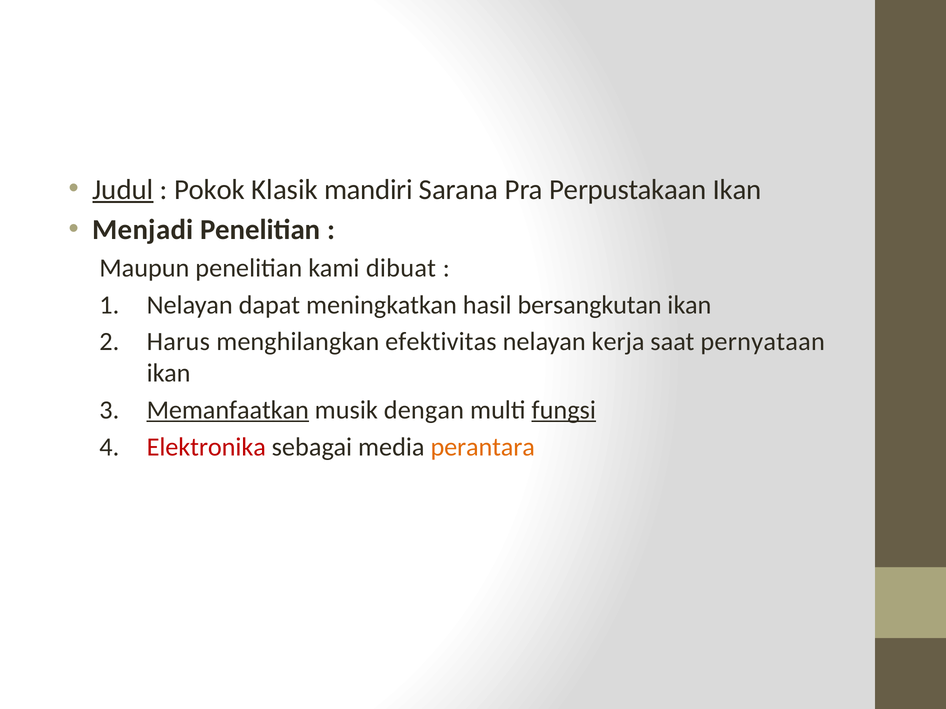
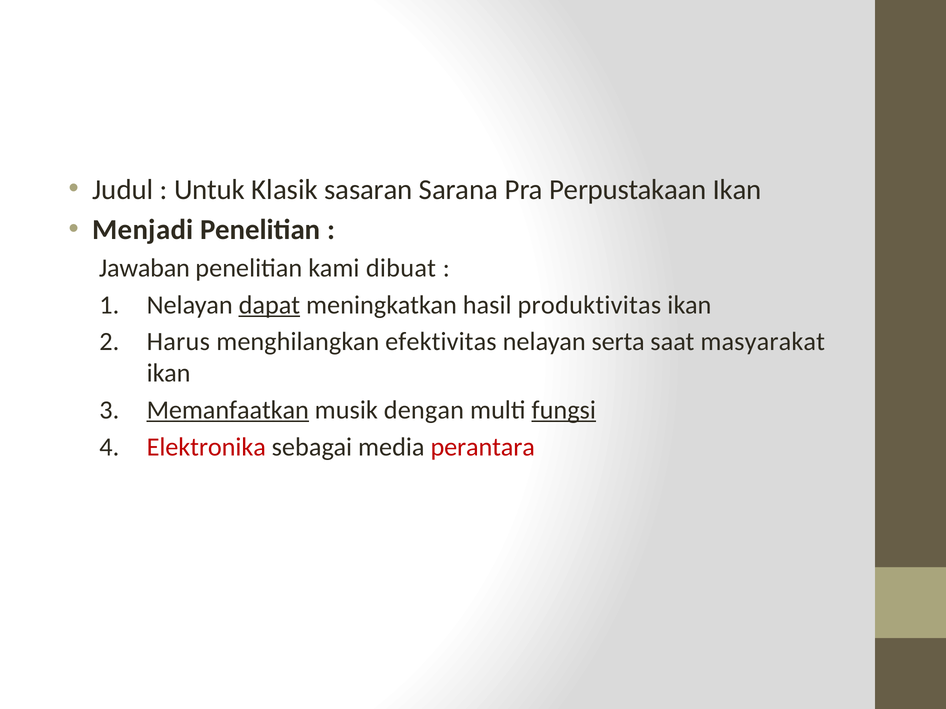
Judul underline: present -> none
Pokok: Pokok -> Untuk
mandiri: mandiri -> sasaran
Maupun: Maupun -> Jawaban
dapat underline: none -> present
bersangkutan: bersangkutan -> produktivitas
kerja: kerja -> serta
pernyataan: pernyataan -> masyarakat
perantara colour: orange -> red
